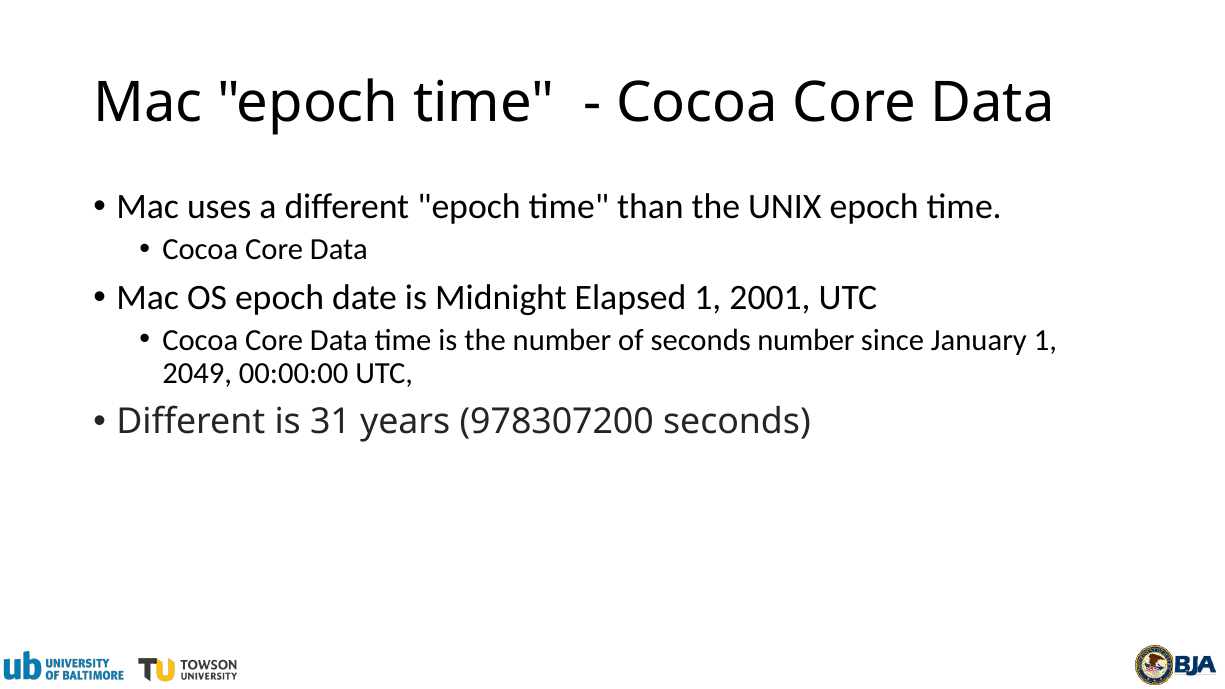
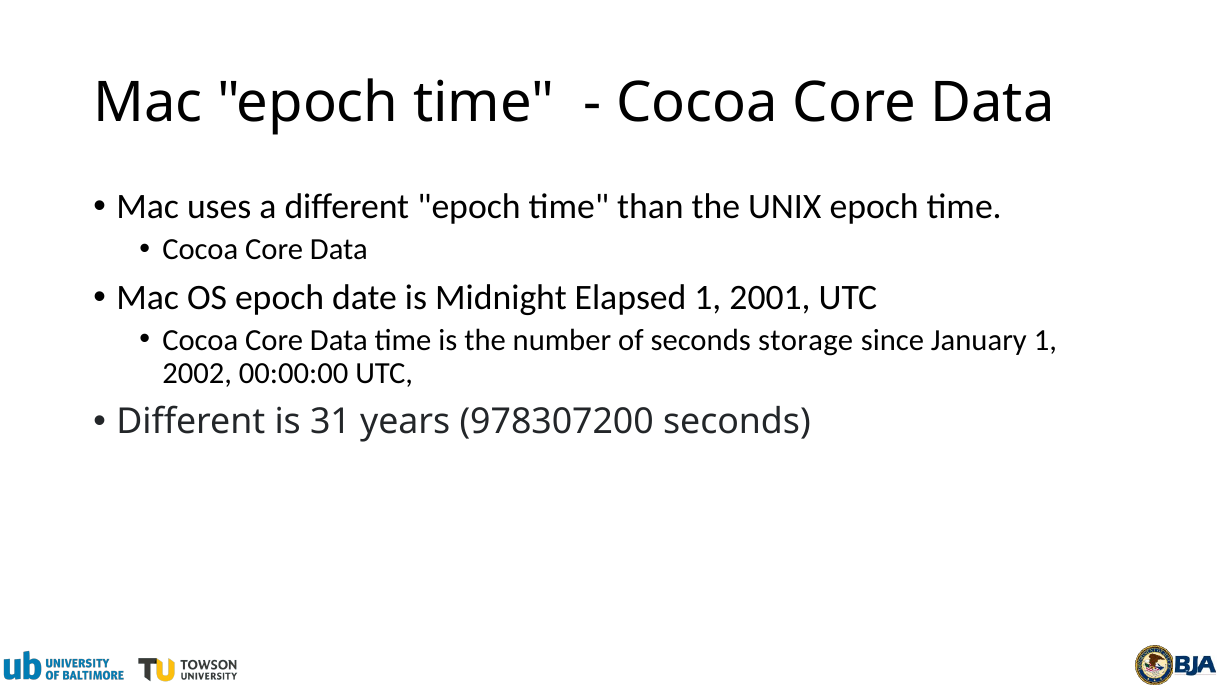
seconds number: number -> storage
2049: 2049 -> 2002
